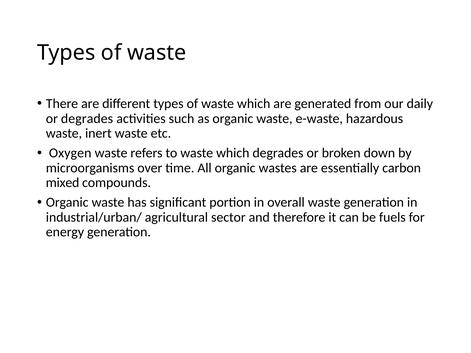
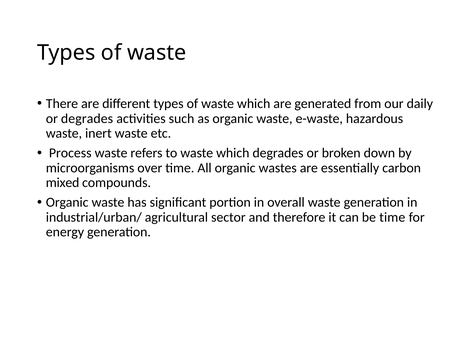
Oxygen: Oxygen -> Process
be fuels: fuels -> time
